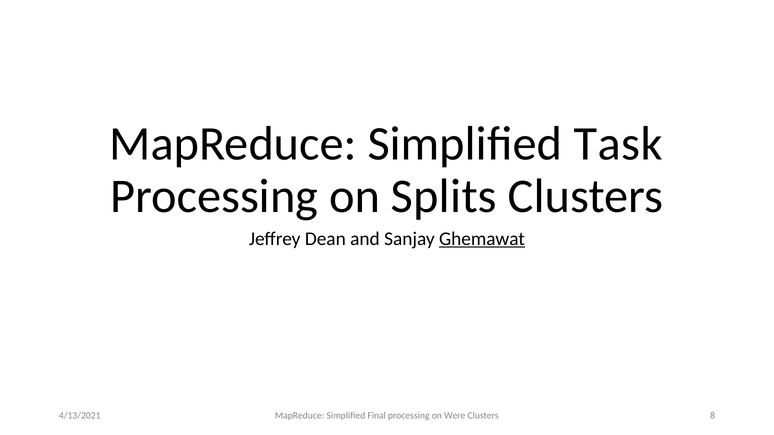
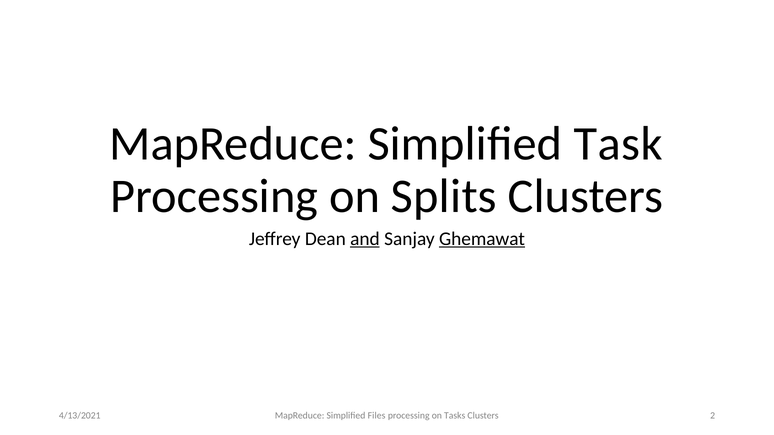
and underline: none -> present
Final: Final -> Files
Were: Were -> Tasks
8: 8 -> 2
